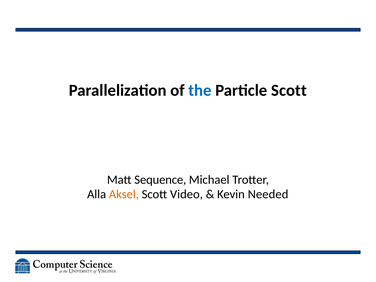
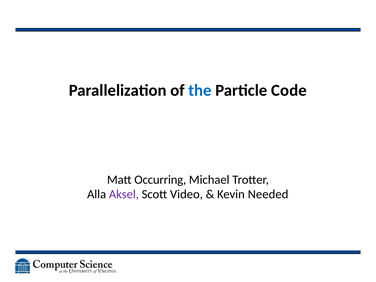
Particle Scott: Scott -> Code
Sequence: Sequence -> Occurring
Aksel colour: orange -> purple
